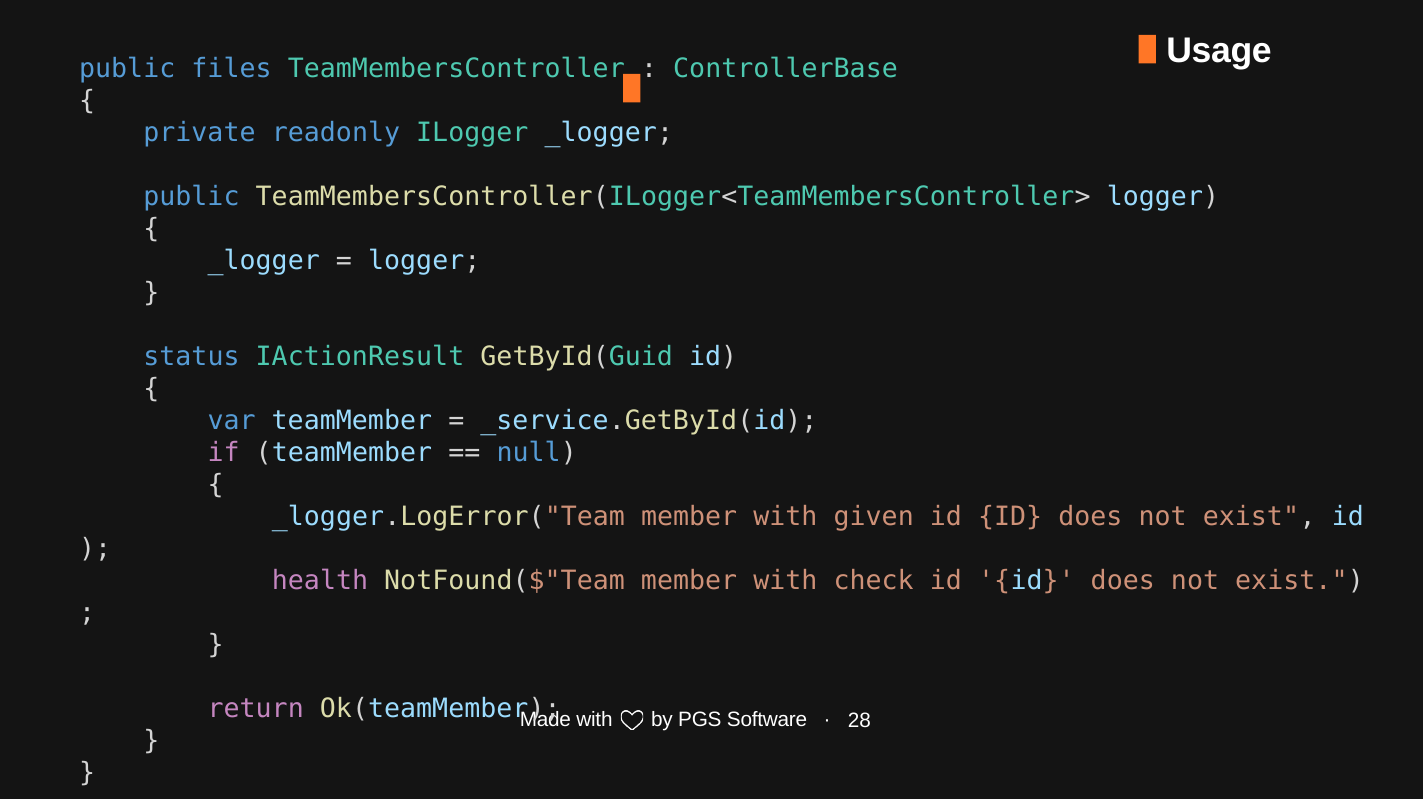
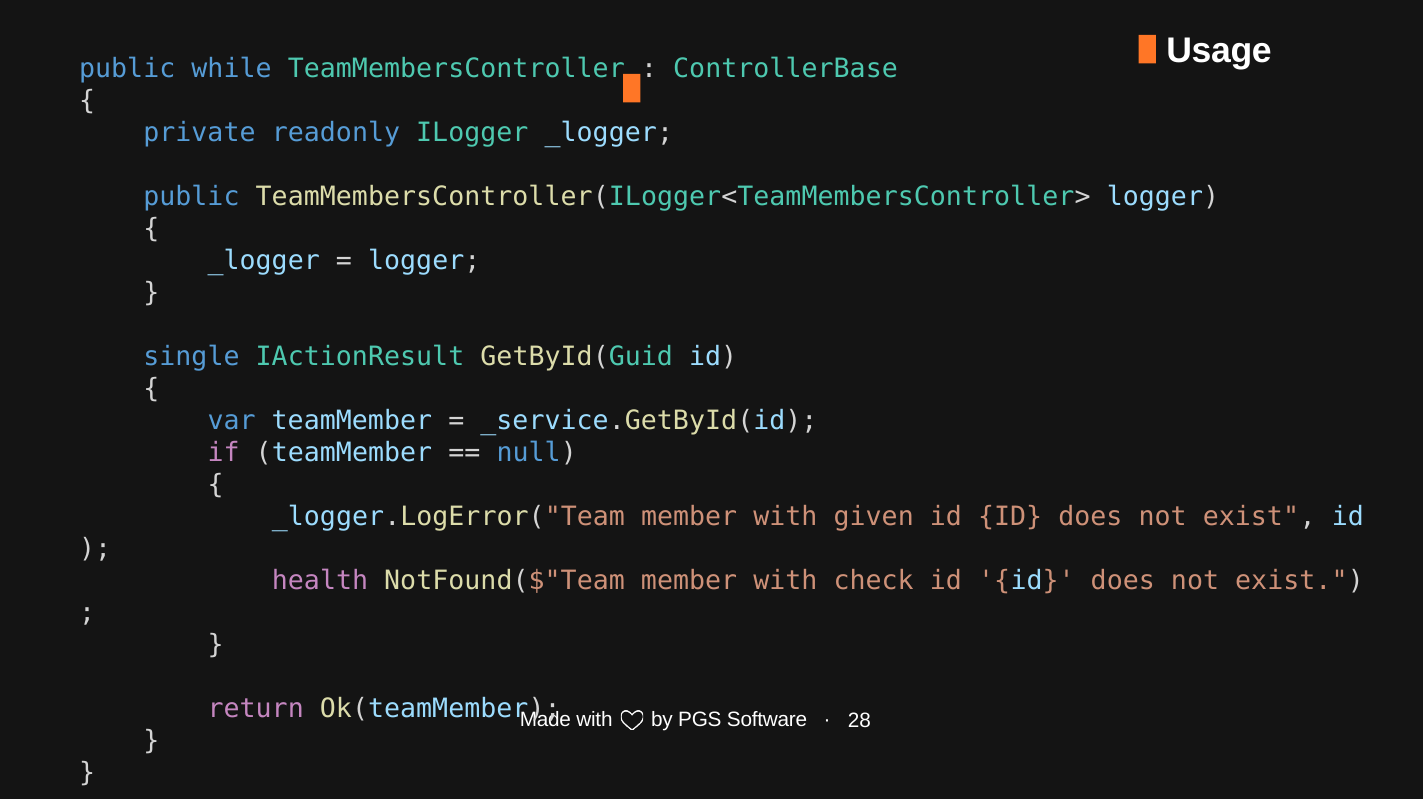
files: files -> while
status: status -> single
